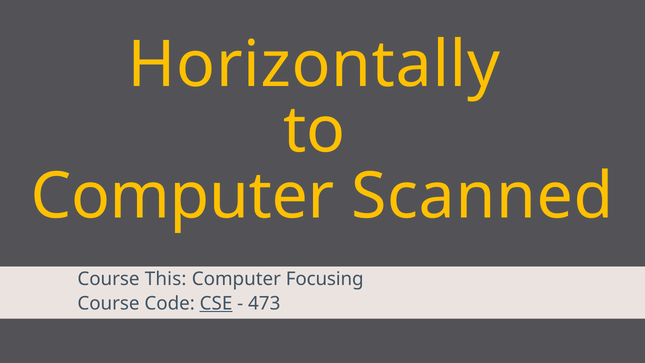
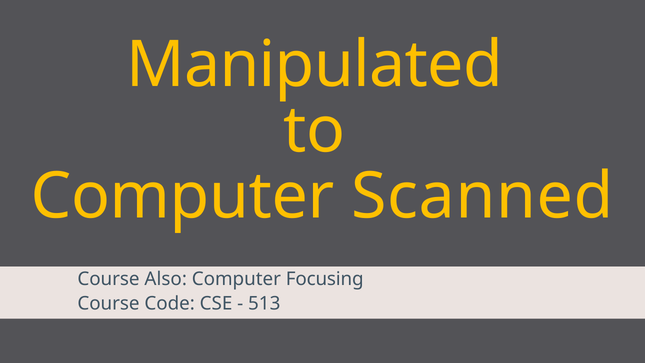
Horizontally: Horizontally -> Manipulated
This: This -> Also
CSE underline: present -> none
473: 473 -> 513
